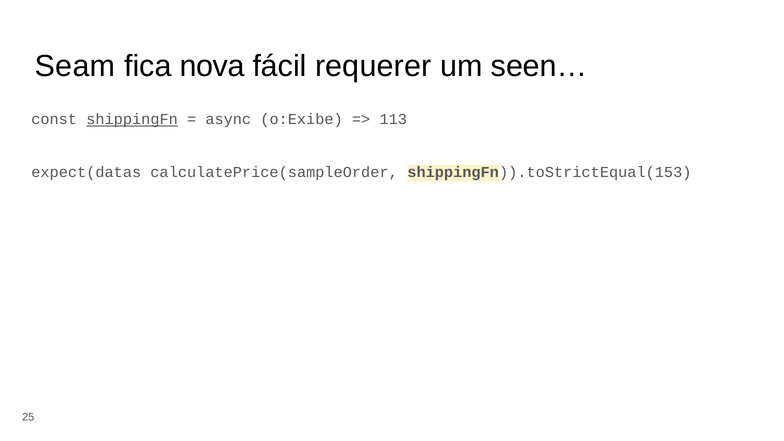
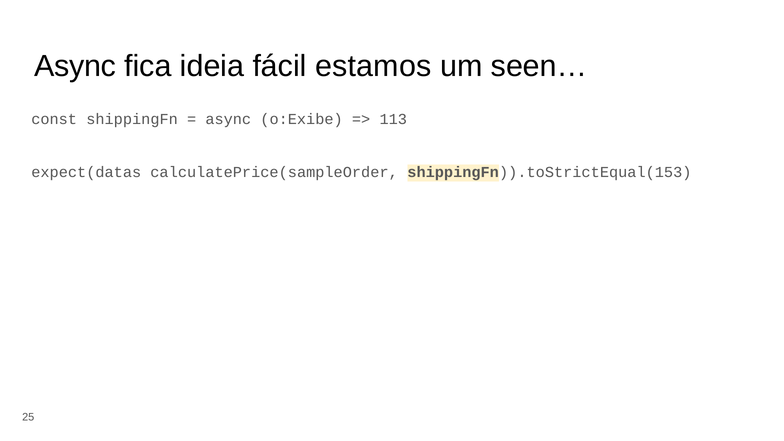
Seam at (75, 66): Seam -> Async
nova: nova -> ideia
requerer: requerer -> estamos
shippingFn underline: present -> none
